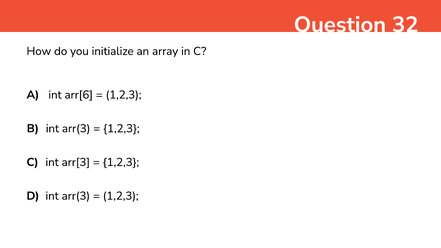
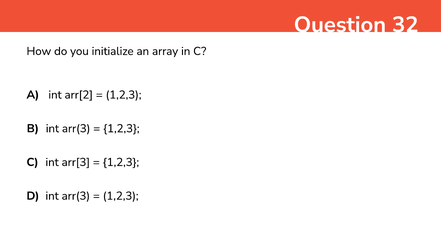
arr[6: arr[6 -> arr[2
